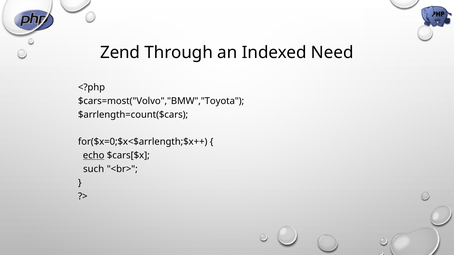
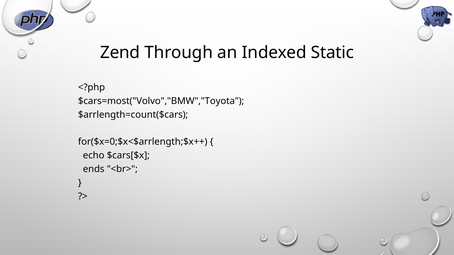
Need: Need -> Static
echo underline: present -> none
such: such -> ends
